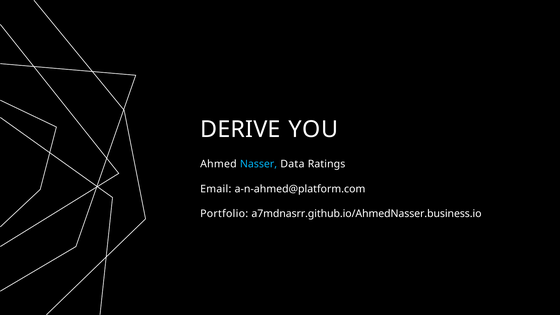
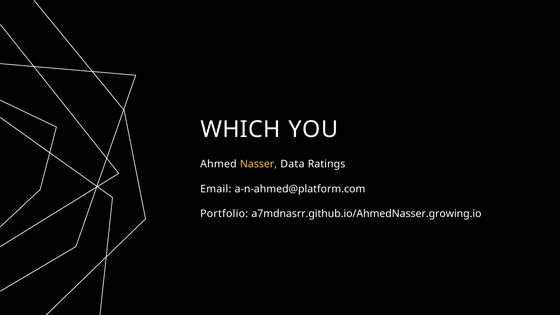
DERIVE: DERIVE -> WHICH
Nasser colour: light blue -> yellow
a7mdnasrr.github.io/AhmedNasser.business.io: a7mdnasrr.github.io/AhmedNasser.business.io -> a7mdnasrr.github.io/AhmedNasser.growing.io
